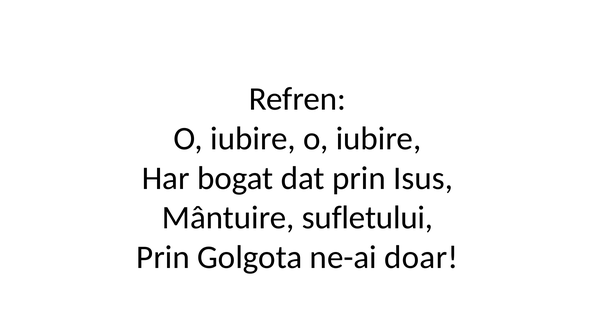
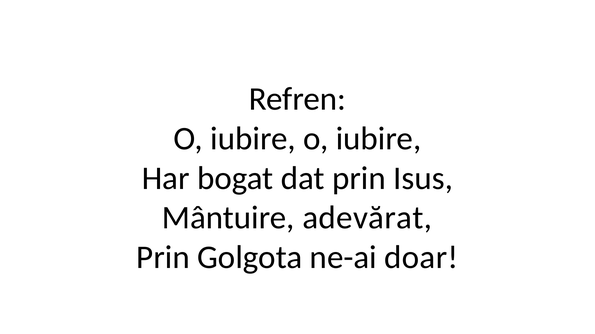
sufletului: sufletului -> adevărat
